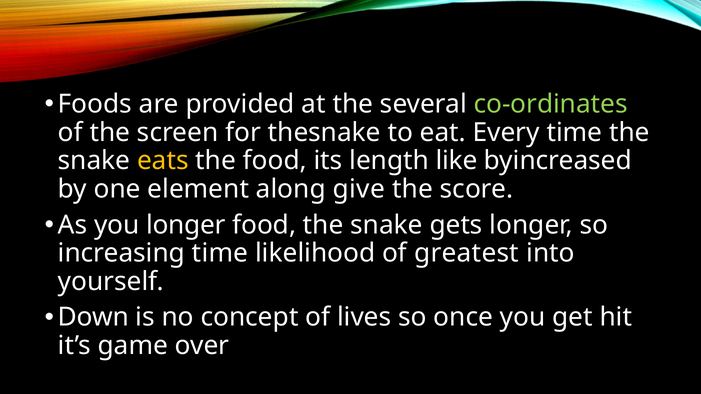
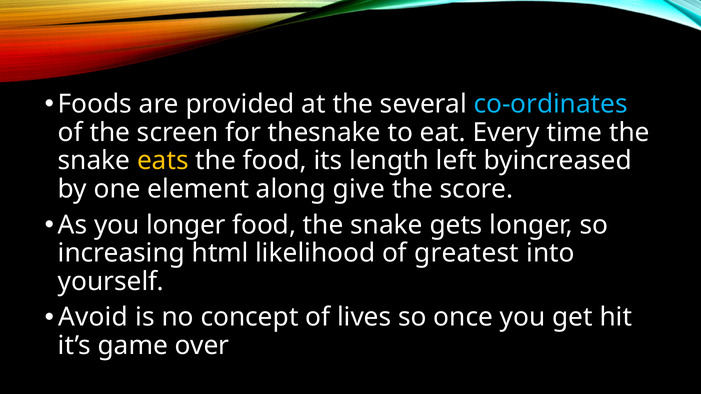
co-ordinates colour: light green -> light blue
like: like -> left
increasing time: time -> html
Down: Down -> Avoid
